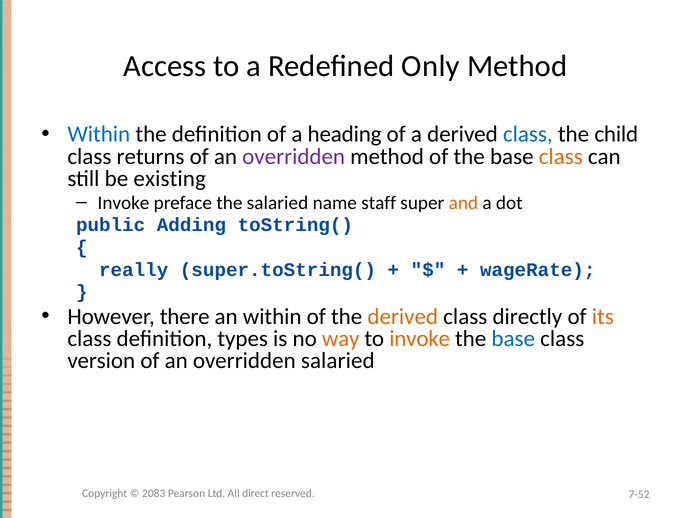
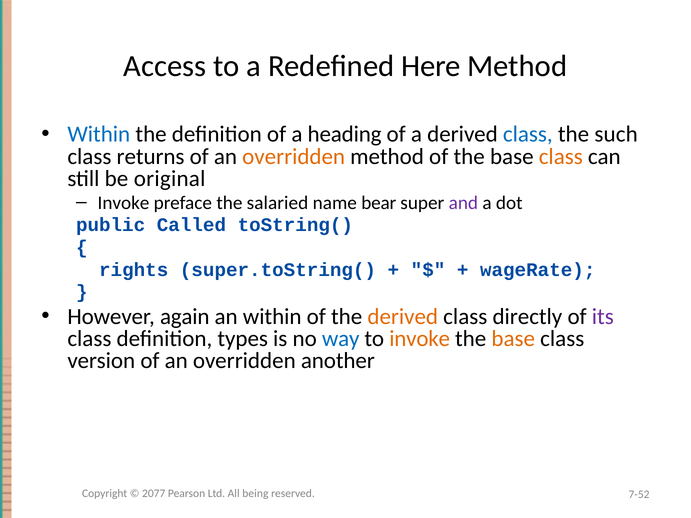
Only: Only -> Here
child: child -> such
overridden at (294, 157) colour: purple -> orange
existing: existing -> original
staff: staff -> bear
and colour: orange -> purple
Adding: Adding -> Called
really: really -> rights
there: there -> again
its colour: orange -> purple
way colour: orange -> blue
base at (513, 339) colour: blue -> orange
overridden salaried: salaried -> another
2083: 2083 -> 2077
direct: direct -> being
